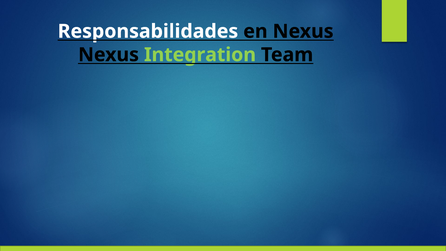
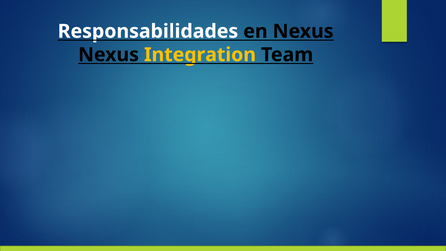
Integration colour: light green -> yellow
